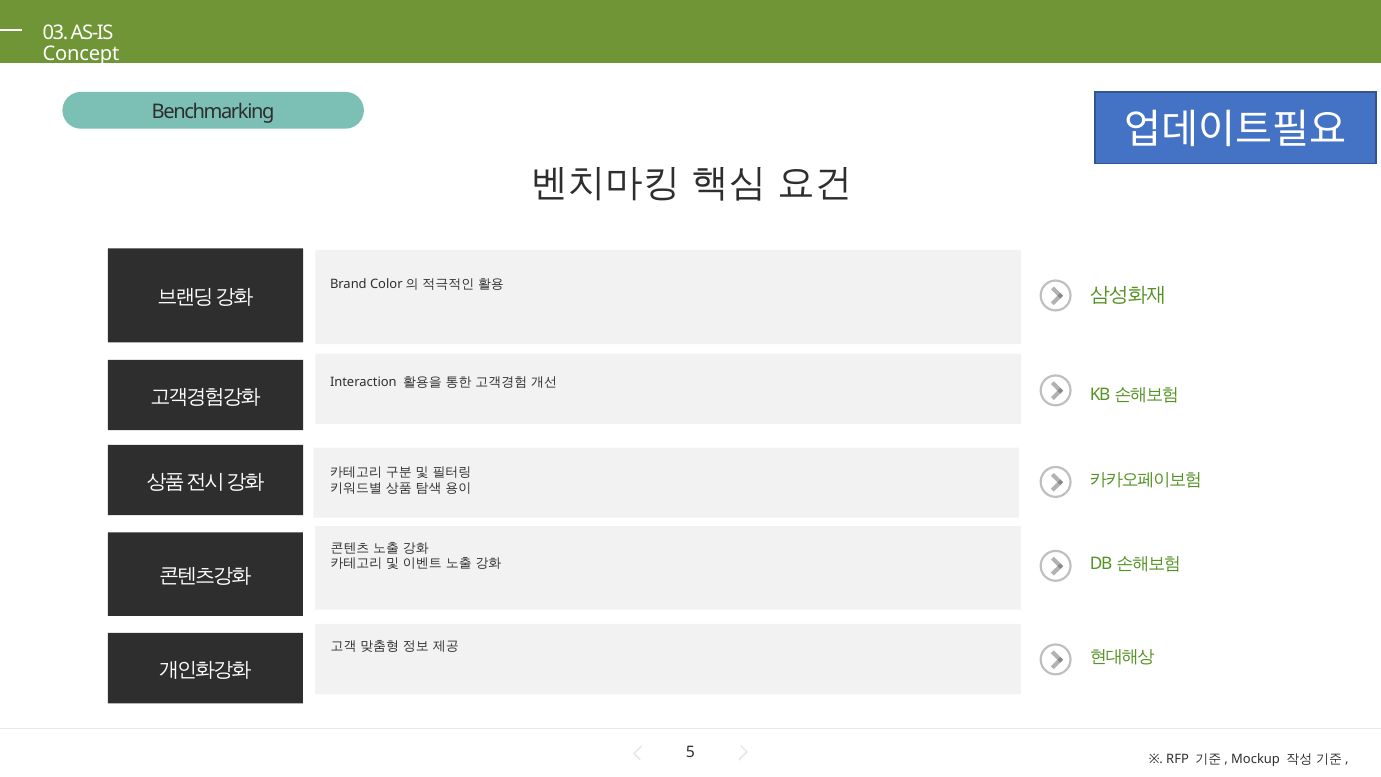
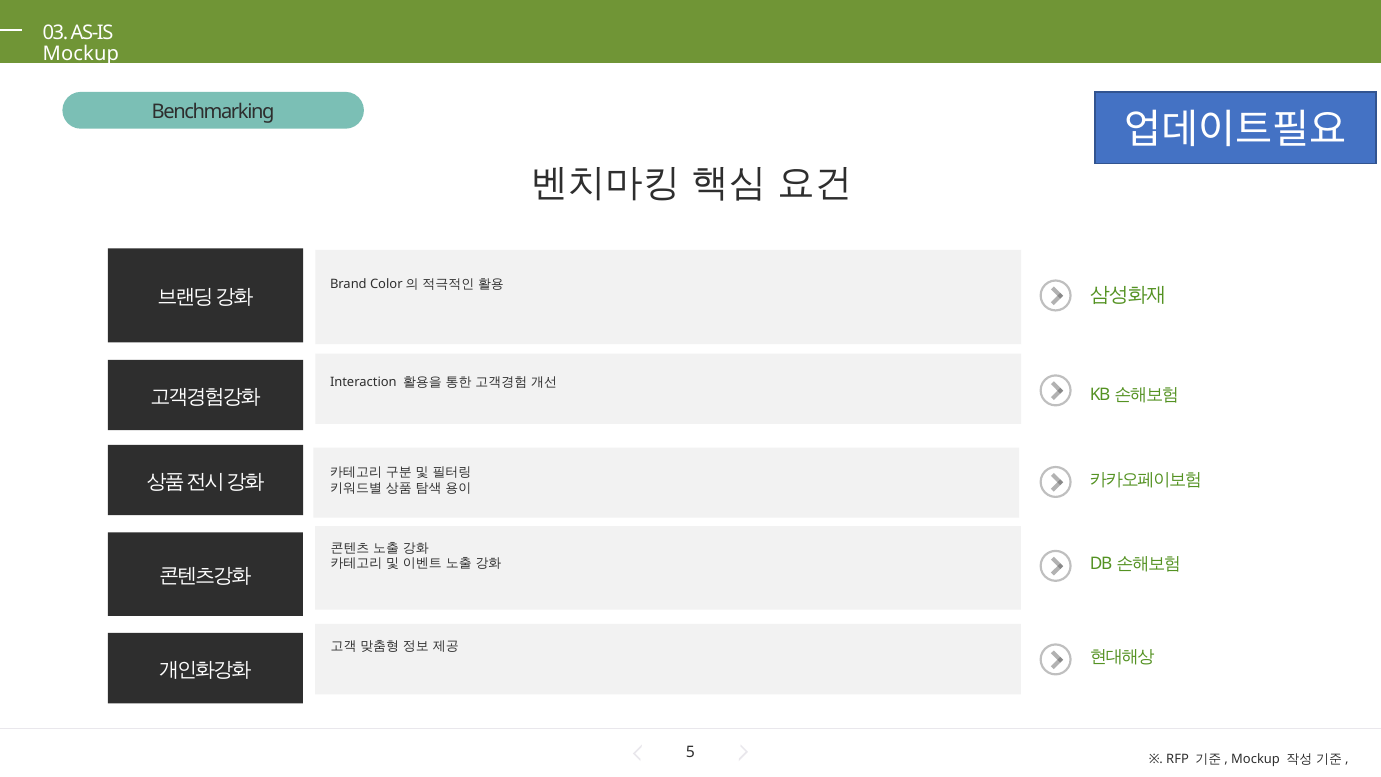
Concept at (81, 54): Concept -> Mockup
